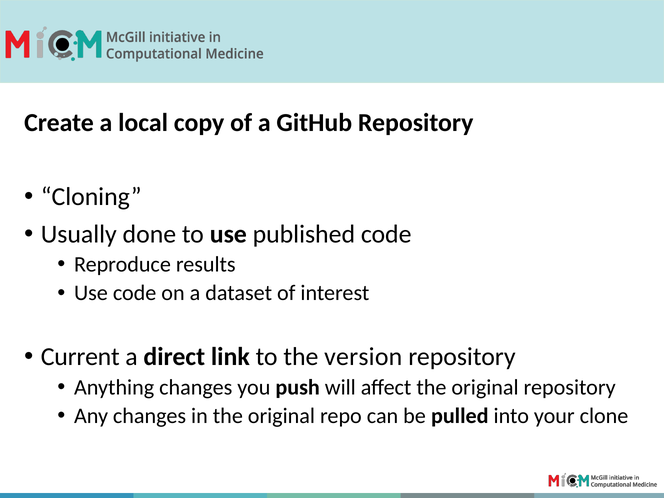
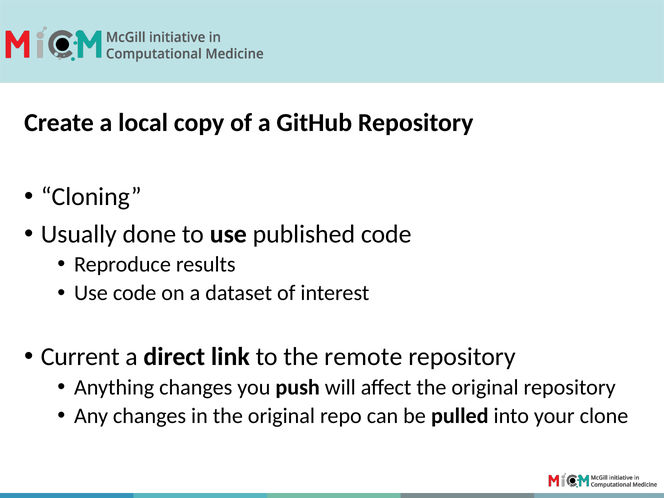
version: version -> remote
